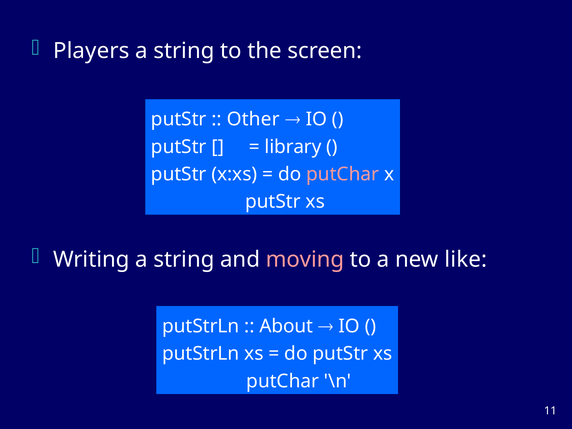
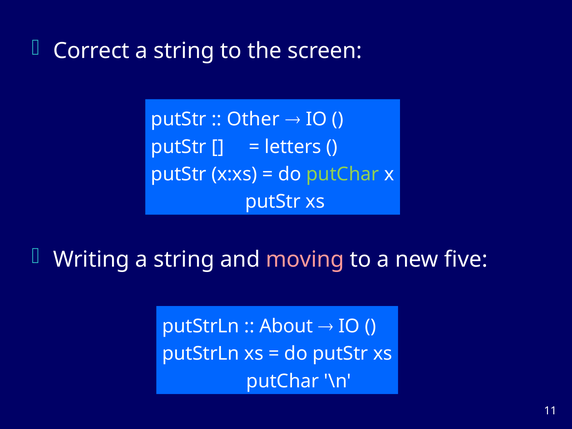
Players: Players -> Correct
library: library -> letters
putChar at (343, 174) colour: pink -> light green
like: like -> five
